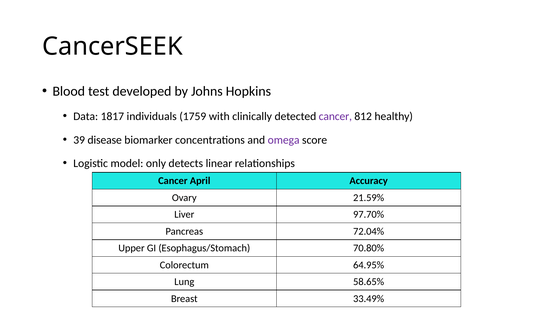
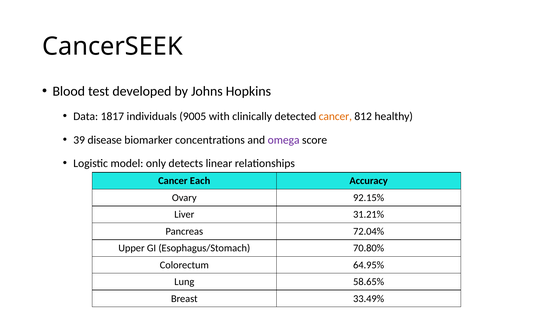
1759: 1759 -> 9005
cancer at (335, 116) colour: purple -> orange
April: April -> Each
21.59%: 21.59% -> 92.15%
97.70%: 97.70% -> 31.21%
